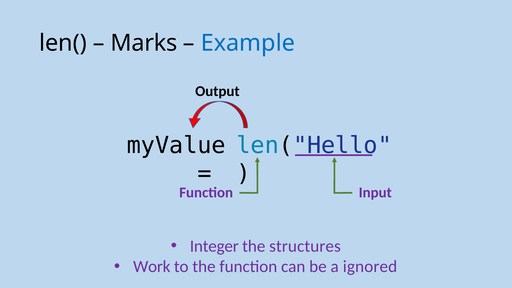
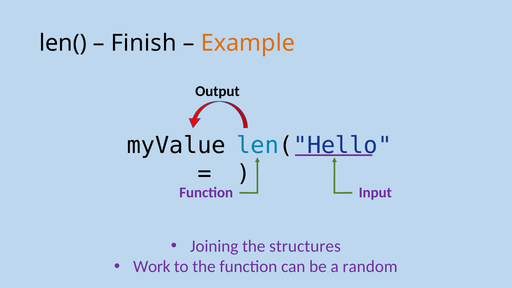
Marks: Marks -> Finish
Example colour: blue -> orange
Integer: Integer -> Joining
ignored: ignored -> random
